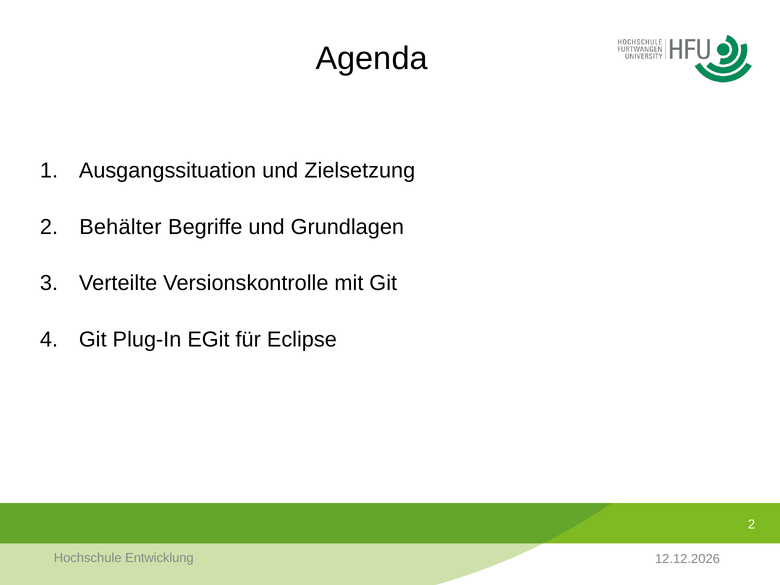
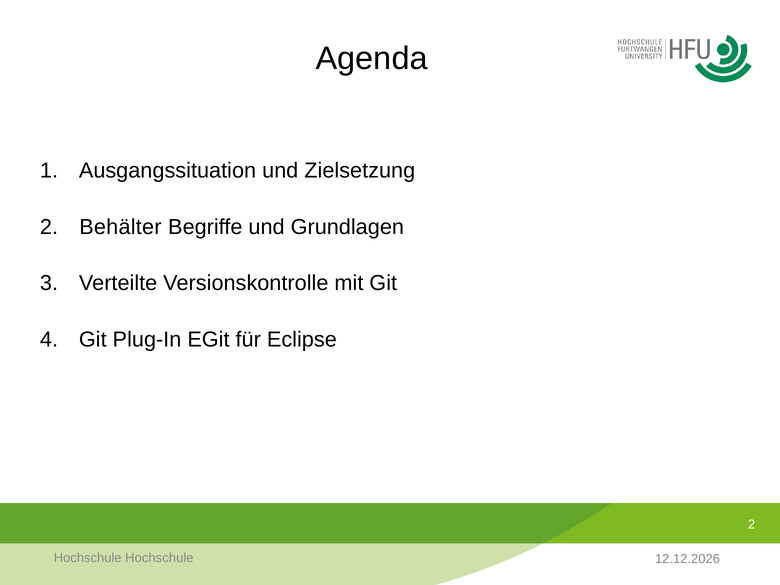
Hochschule Entwicklung: Entwicklung -> Hochschule
